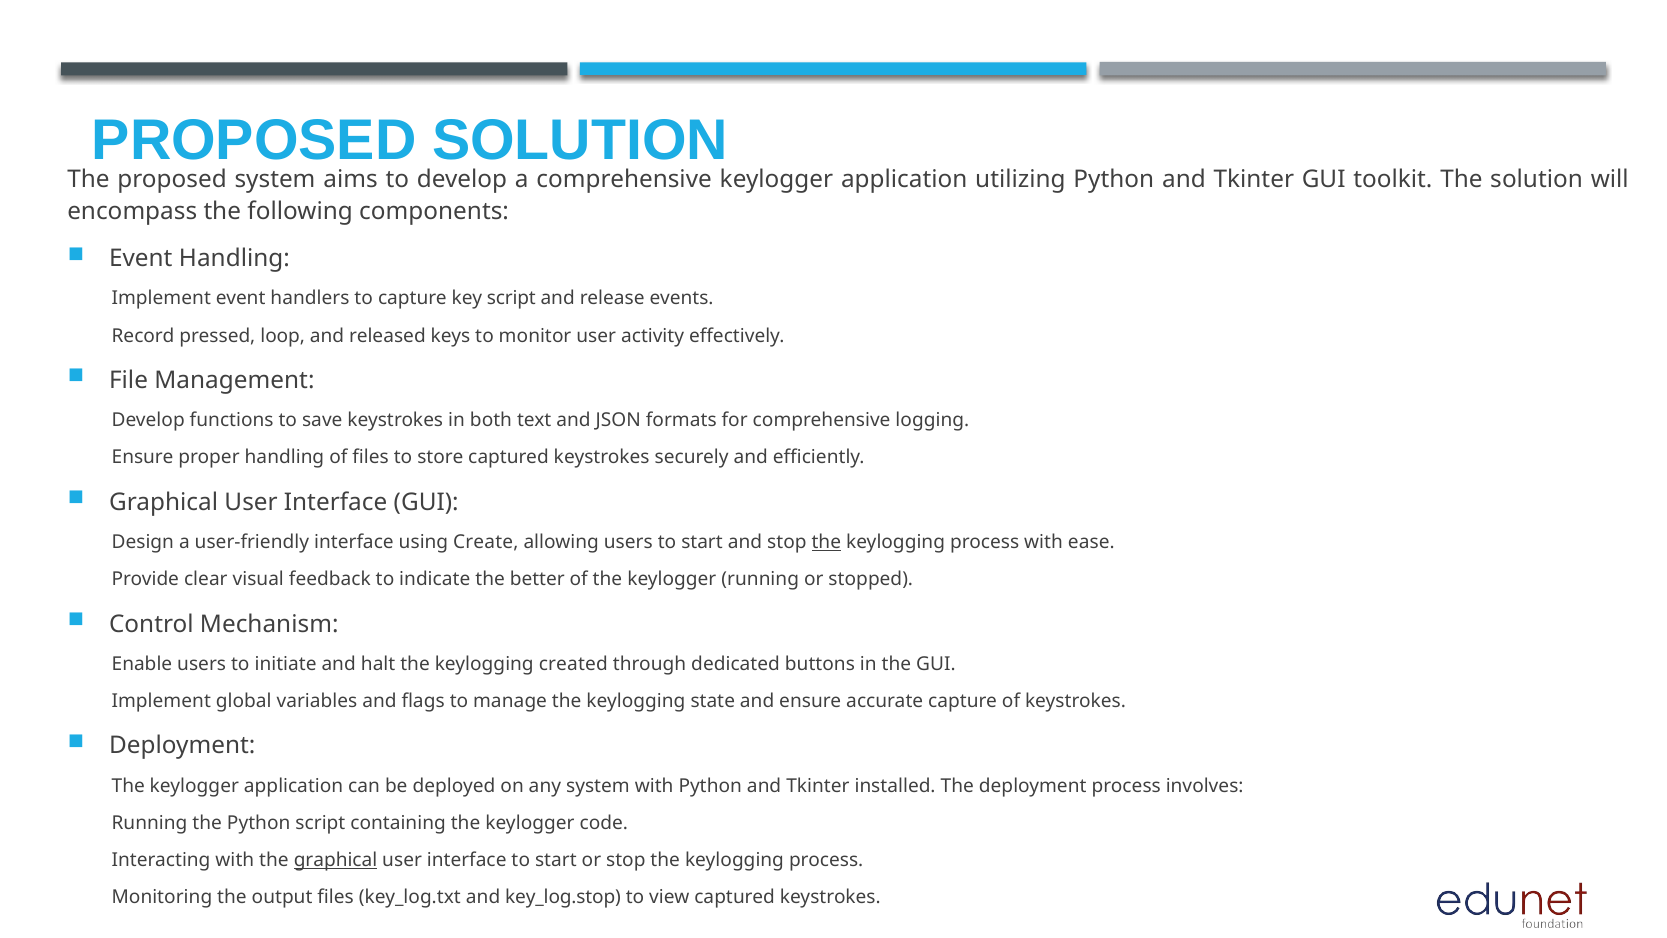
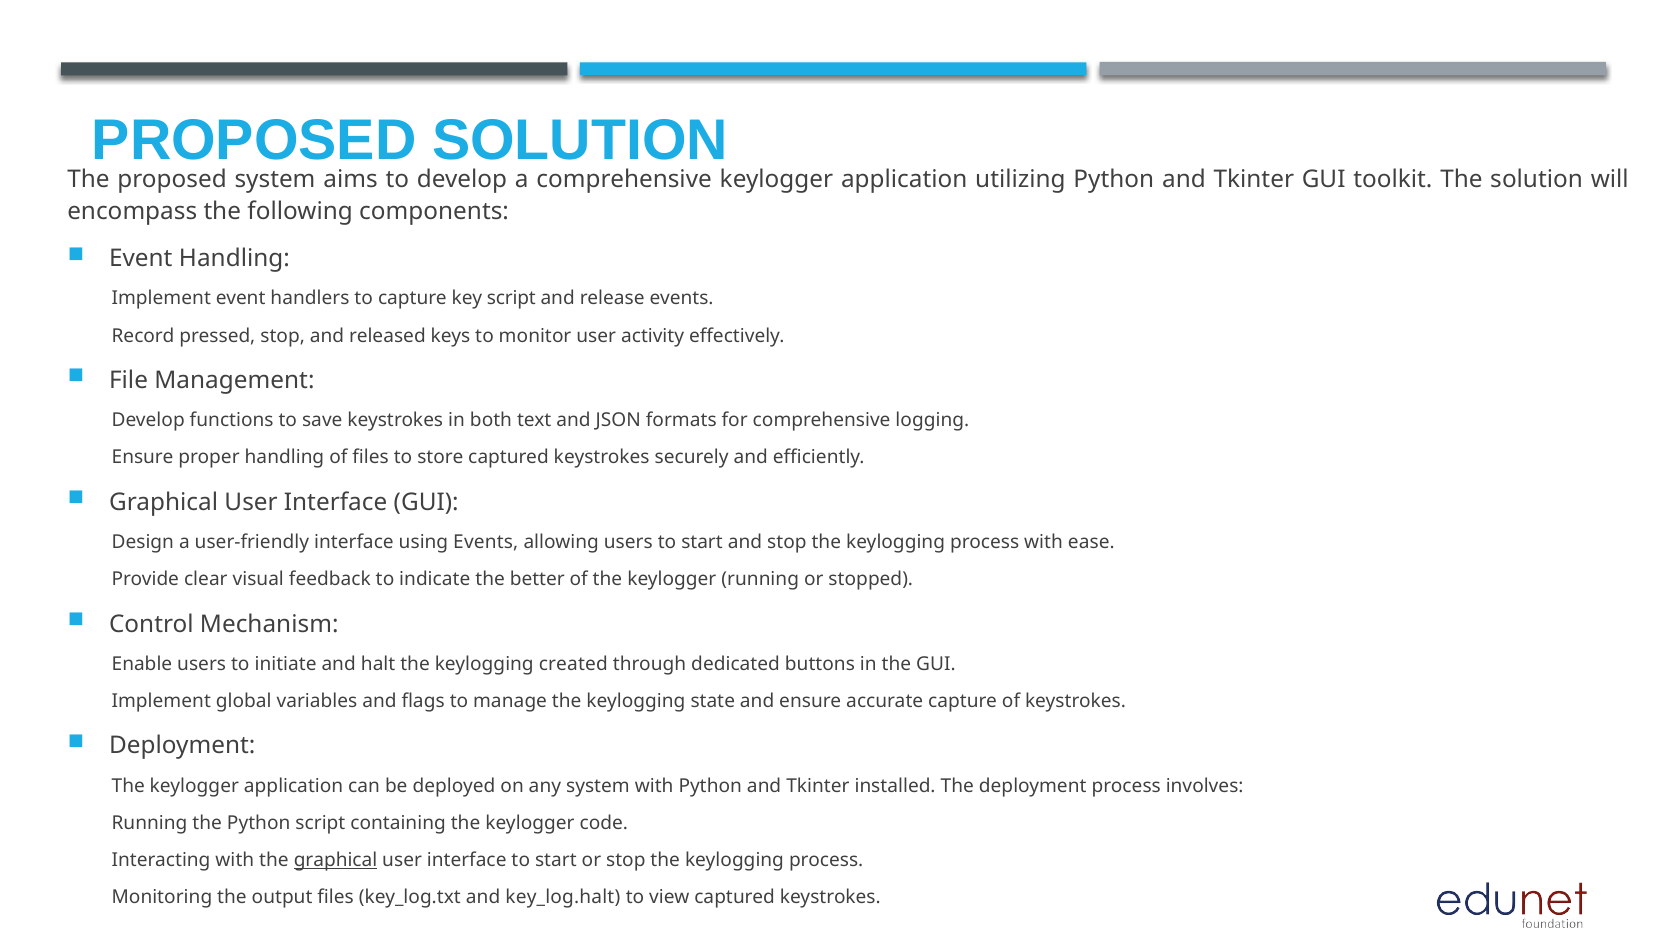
pressed loop: loop -> stop
using Create: Create -> Events
the at (826, 542) underline: present -> none
key_log.stop: key_log.stop -> key_log.halt
